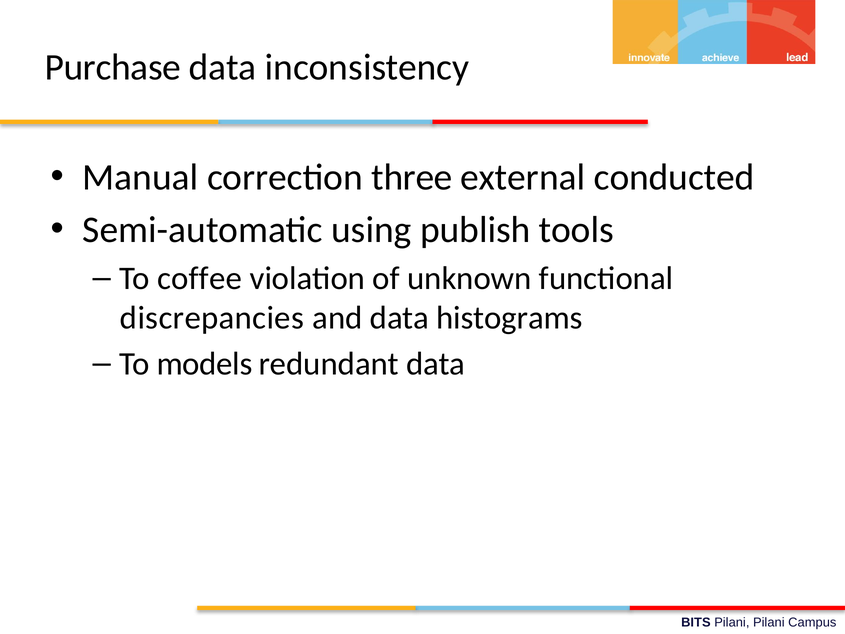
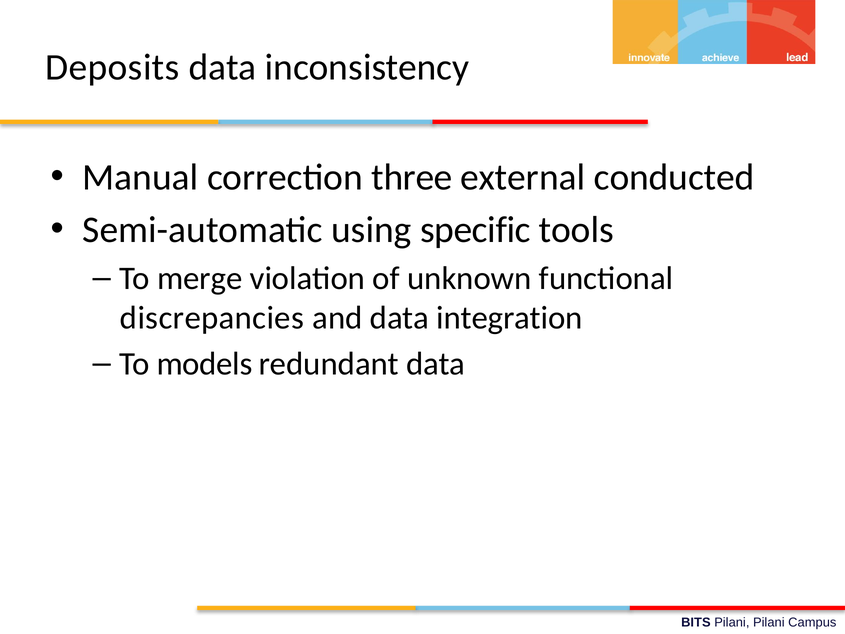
Purchase: Purchase -> Deposits
publish: publish -> specific
coffee: coffee -> merge
histograms: histograms -> integration
